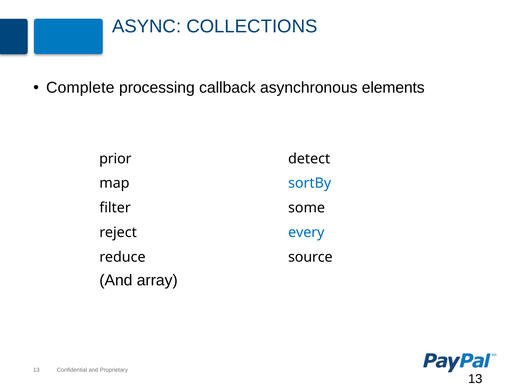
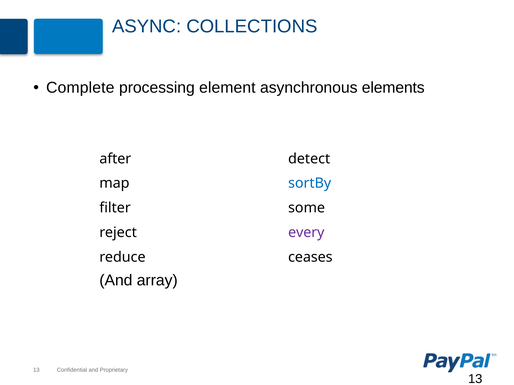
callback: callback -> element
prior: prior -> after
every colour: blue -> purple
source: source -> ceases
